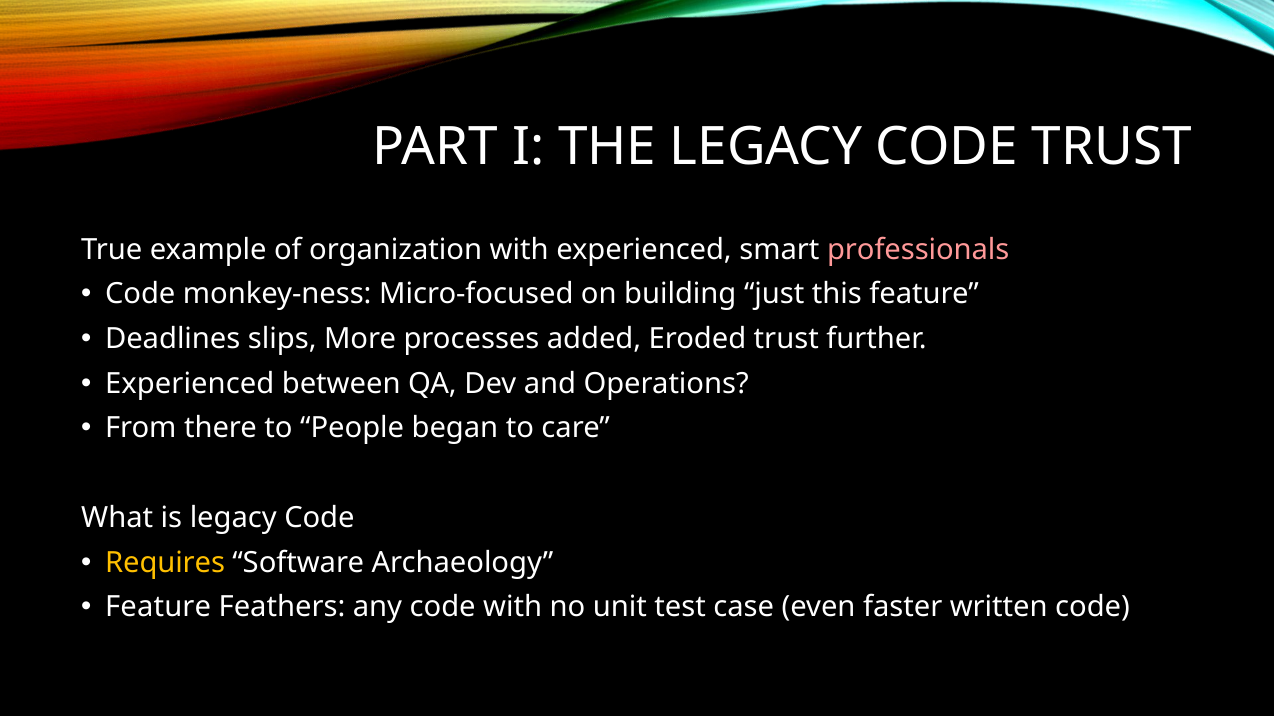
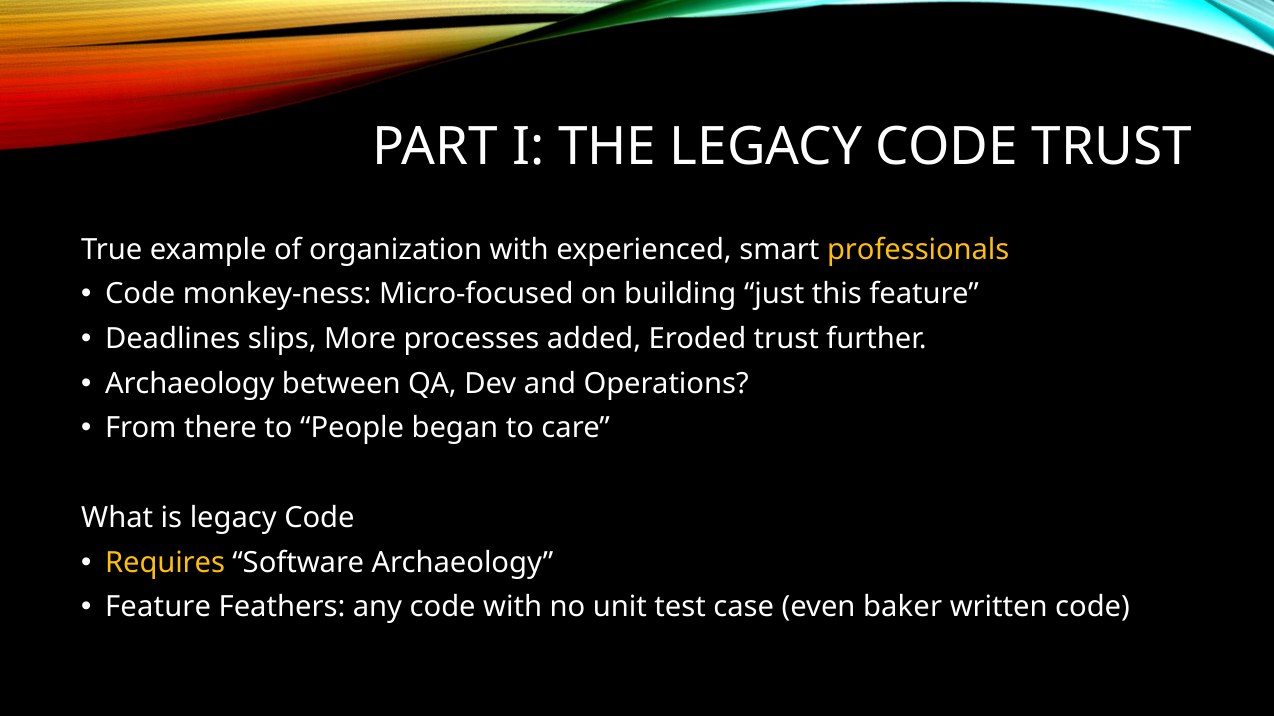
professionals colour: pink -> yellow
Experienced at (190, 384): Experienced -> Archaeology
faster: faster -> baker
